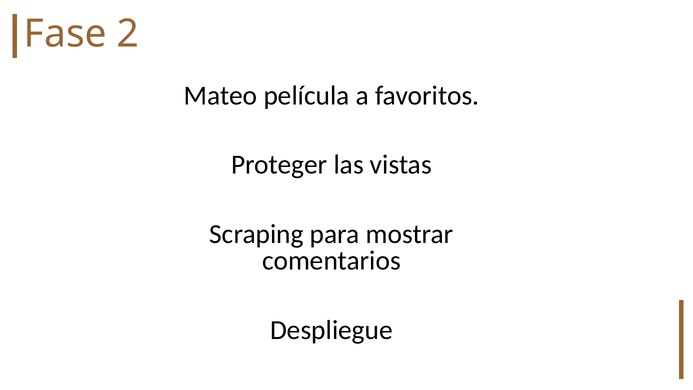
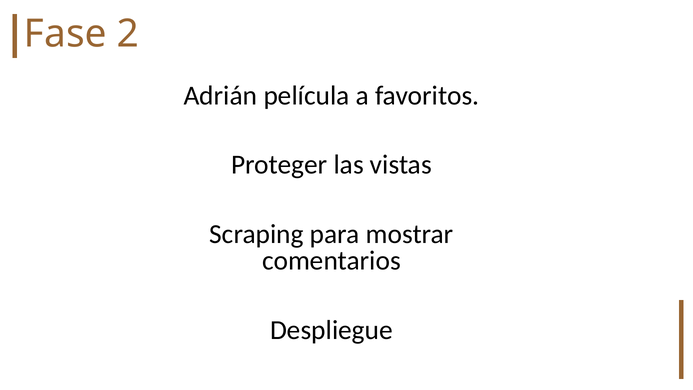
Mateo: Mateo -> Adrián
